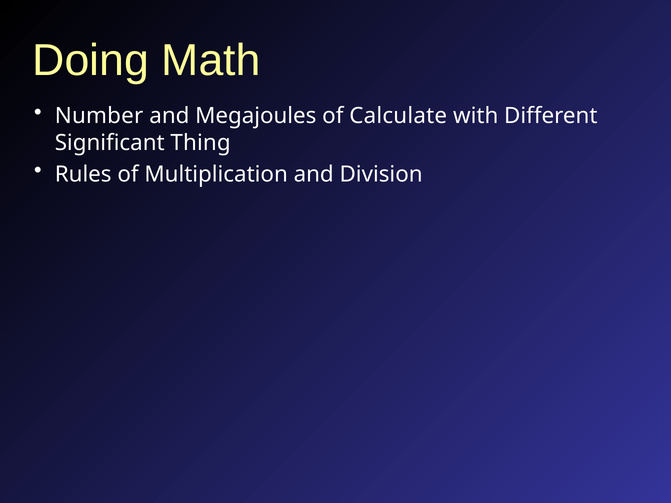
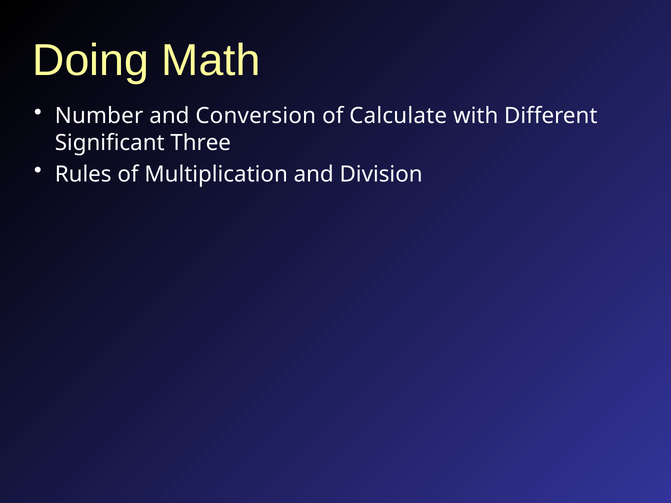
Megajoules: Megajoules -> Conversion
Thing: Thing -> Three
